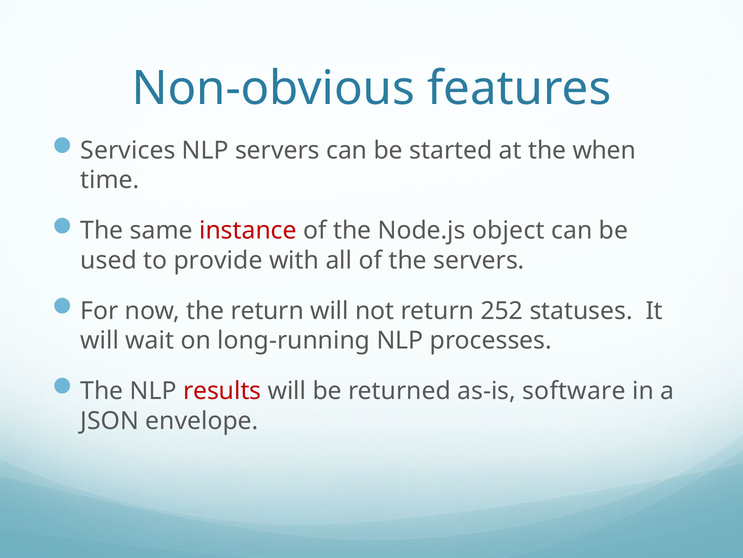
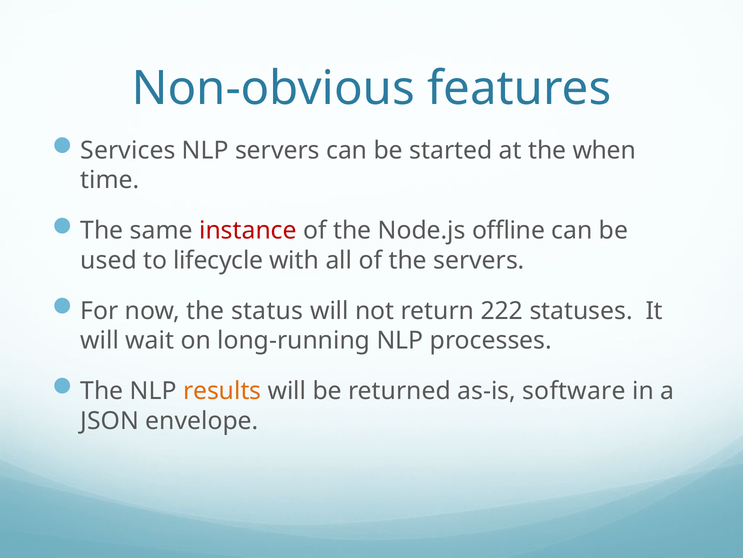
object: object -> offline
provide: provide -> lifecycle
the return: return -> status
252: 252 -> 222
results colour: red -> orange
